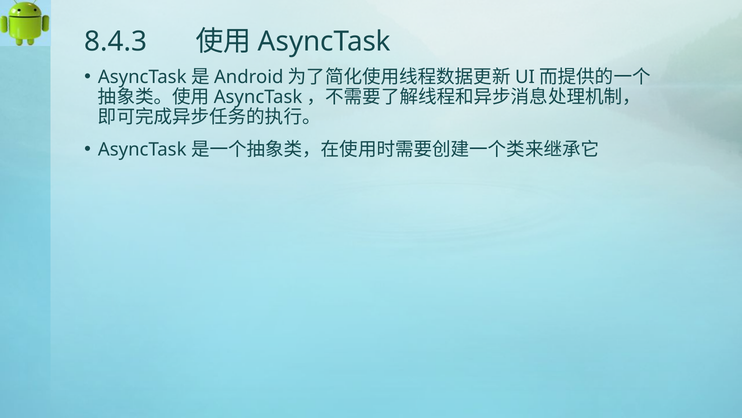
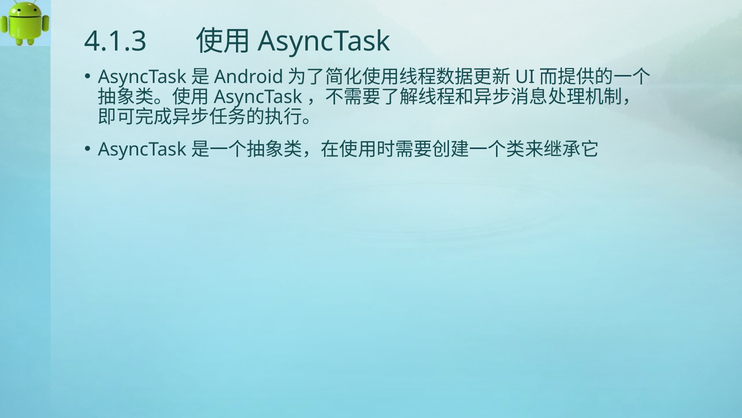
8.4.3: 8.4.3 -> 4.1.3
